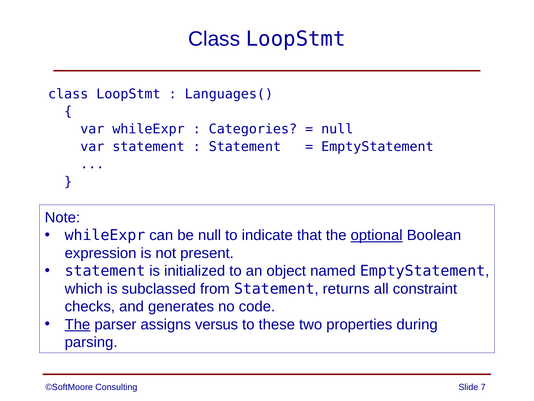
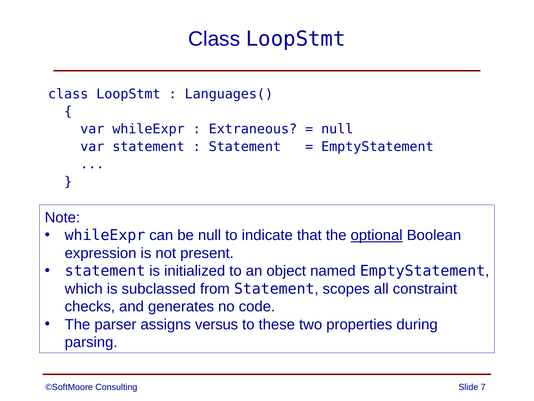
Categories: Categories -> Extraneous
returns: returns -> scopes
The at (77, 324) underline: present -> none
